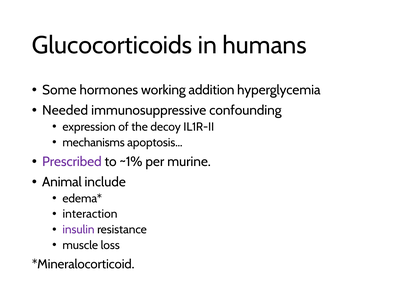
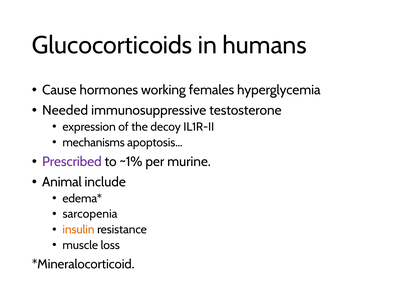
Some: Some -> Cause
addition: addition -> females
confounding: confounding -> testosterone
interaction: interaction -> sarcopenia
insulin colour: purple -> orange
